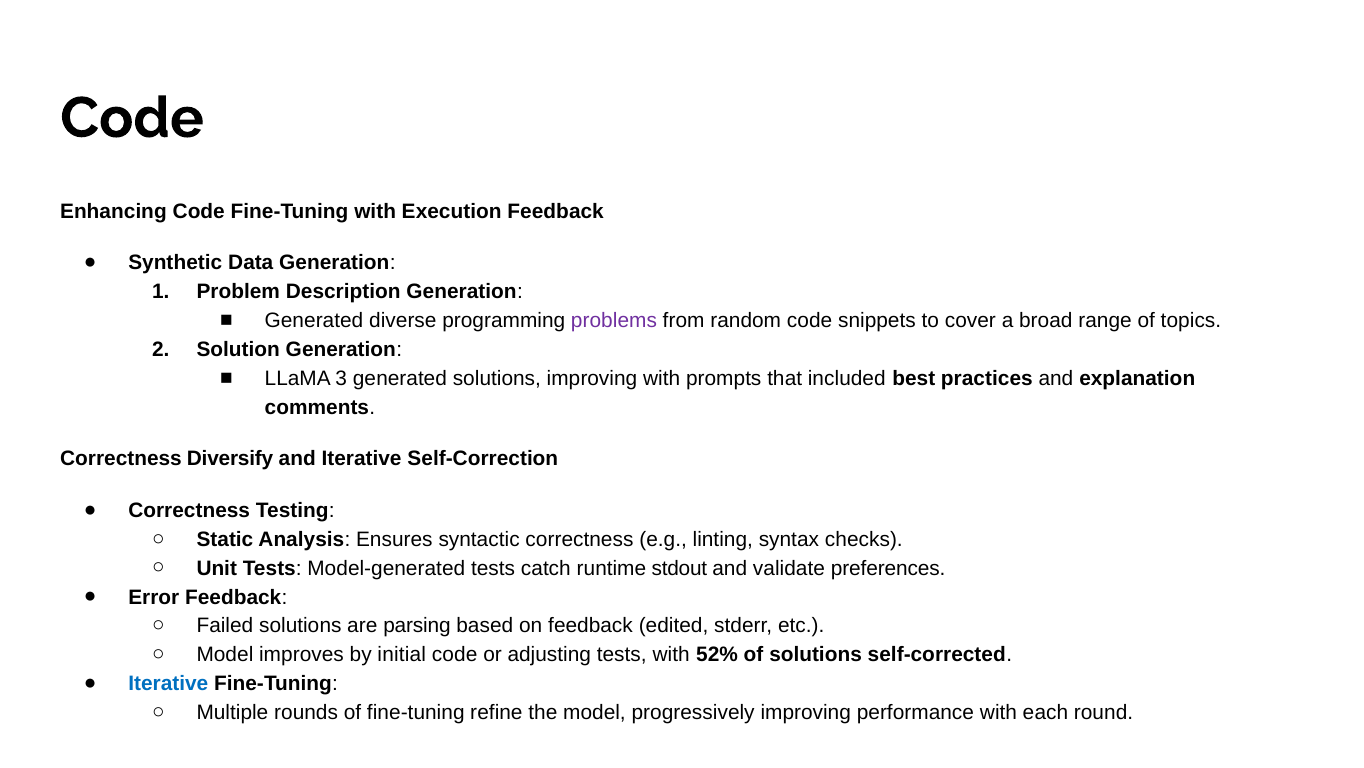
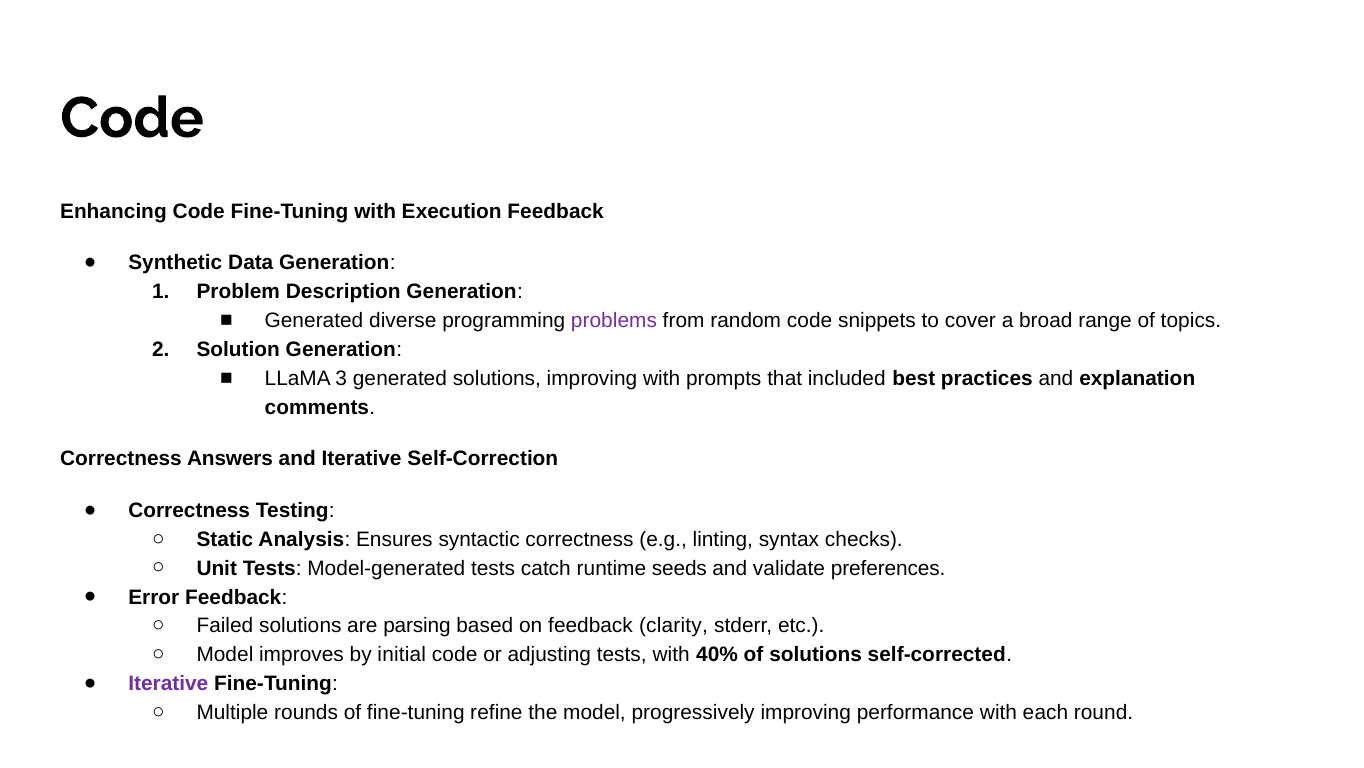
Diversify: Diversify -> Answers
stdout: stdout -> seeds
edited: edited -> clarity
52%: 52% -> 40%
Iterative at (168, 683) colour: blue -> purple
